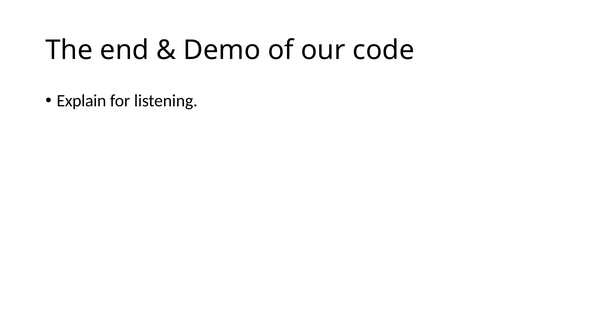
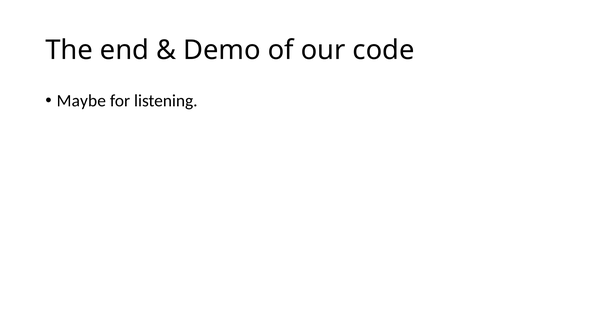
Explain: Explain -> Maybe
